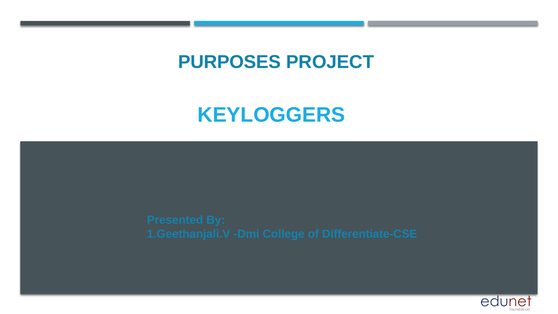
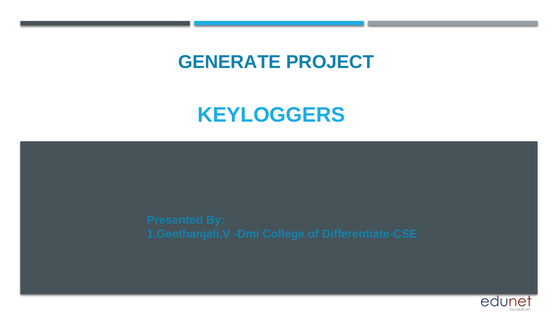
PURPOSES: PURPOSES -> GENERATE
